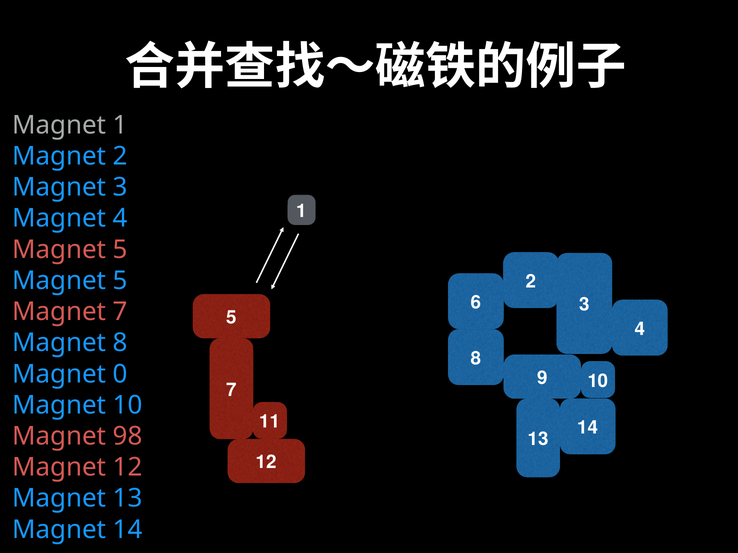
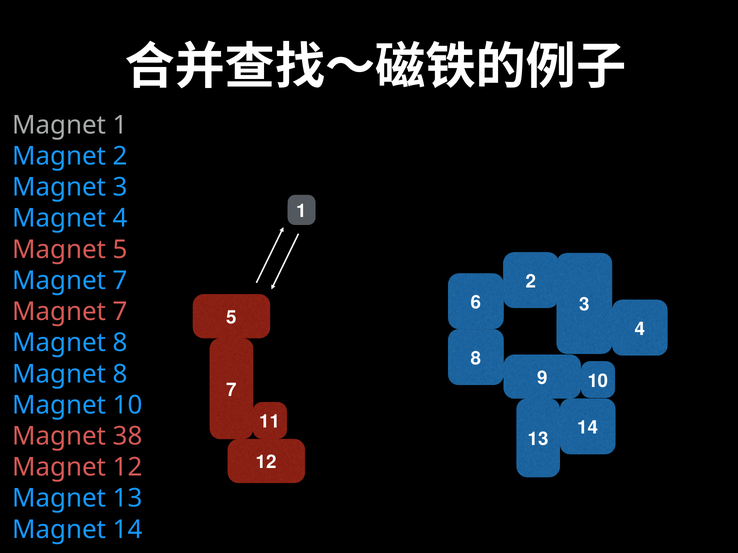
5 at (120, 281): 5 -> 7
0 at (120, 374): 0 -> 8
98: 98 -> 38
